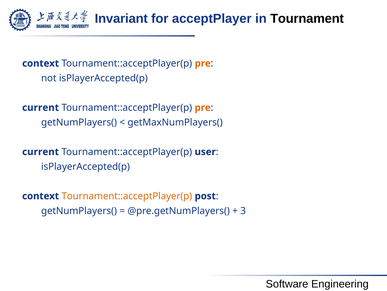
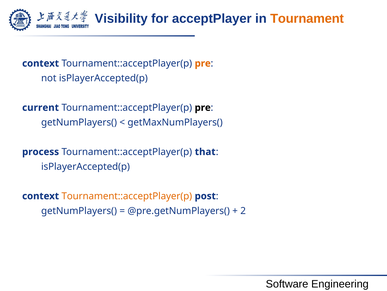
Invariant: Invariant -> Visibility
Tournament colour: black -> orange
pre at (203, 107) colour: orange -> black
current at (41, 151): current -> process
user: user -> that
3: 3 -> 2
